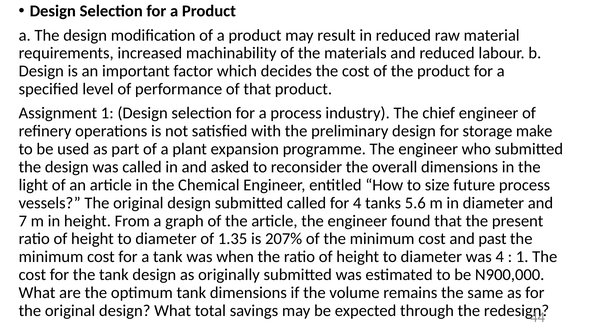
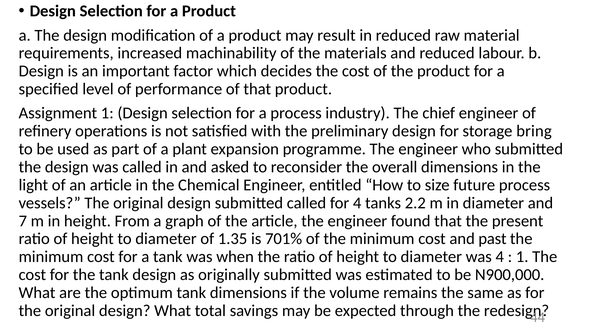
make: make -> bring
5.6: 5.6 -> 2.2
207%: 207% -> 701%
